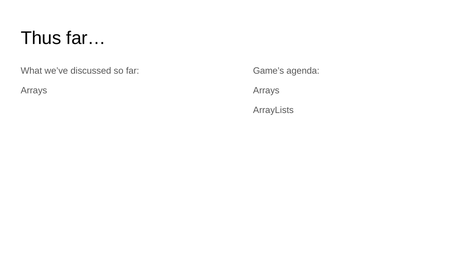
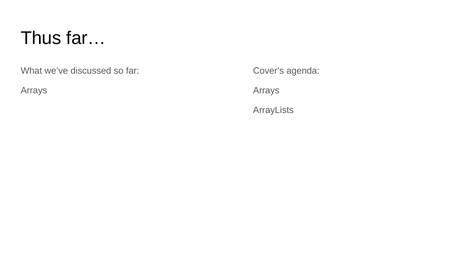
Game’s: Game’s -> Cover’s
